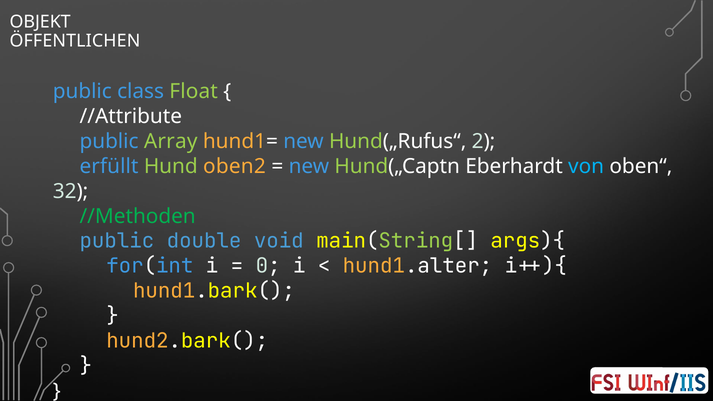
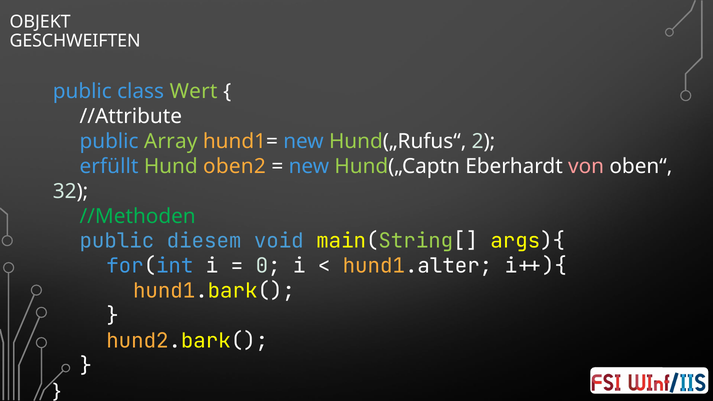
ÖFFENTLICHEN: ÖFFENTLICHEN -> GESCHWEIFTEN
Float: Float -> Wert
von colour: light blue -> pink
double: double -> diesem
